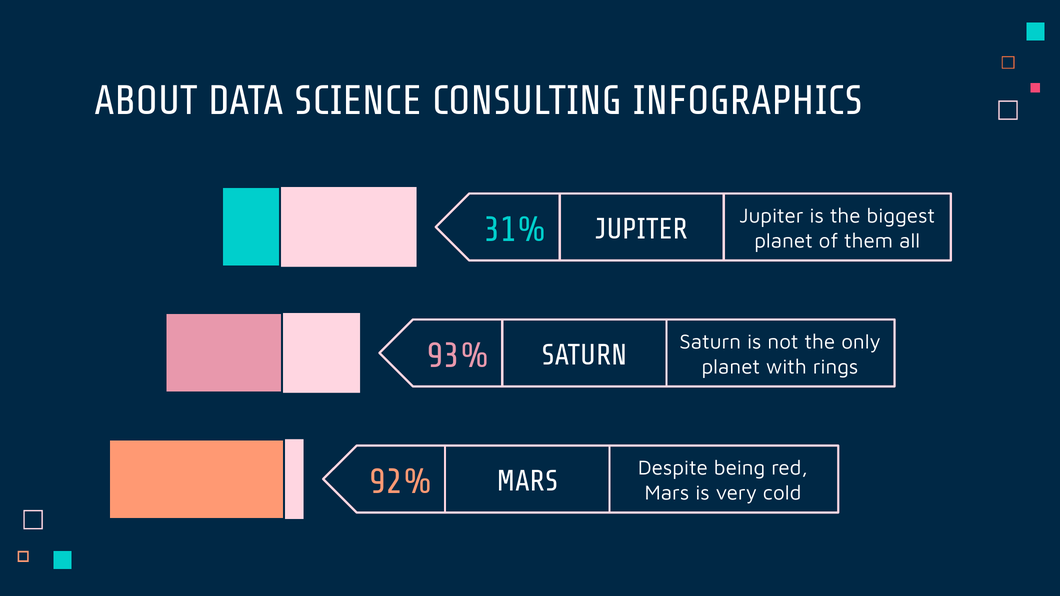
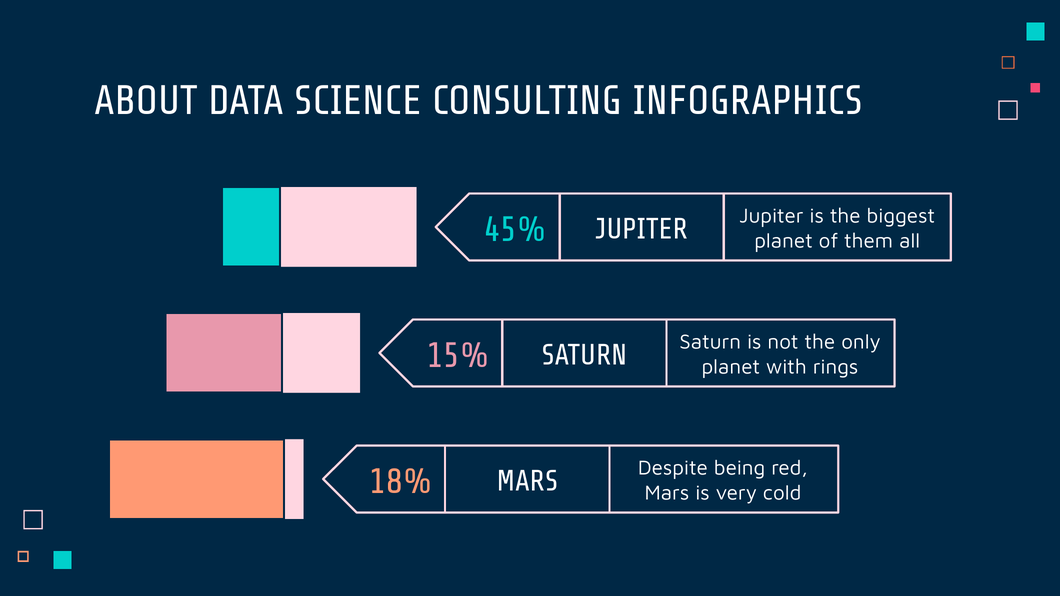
31%: 31% -> 45%
93%: 93% -> 15%
92%: 92% -> 18%
